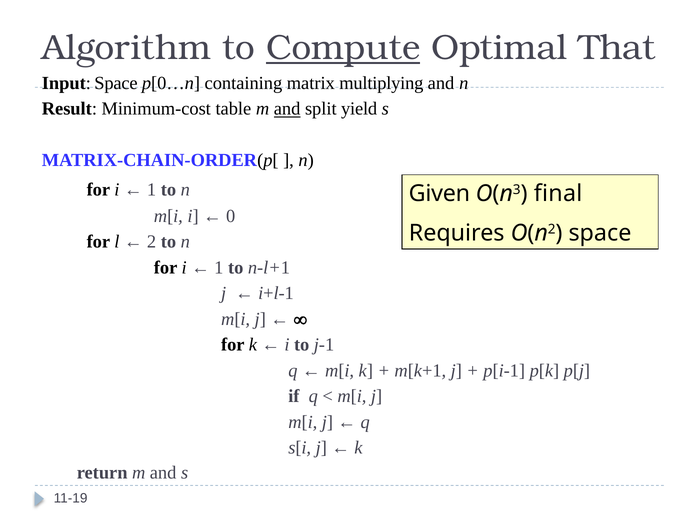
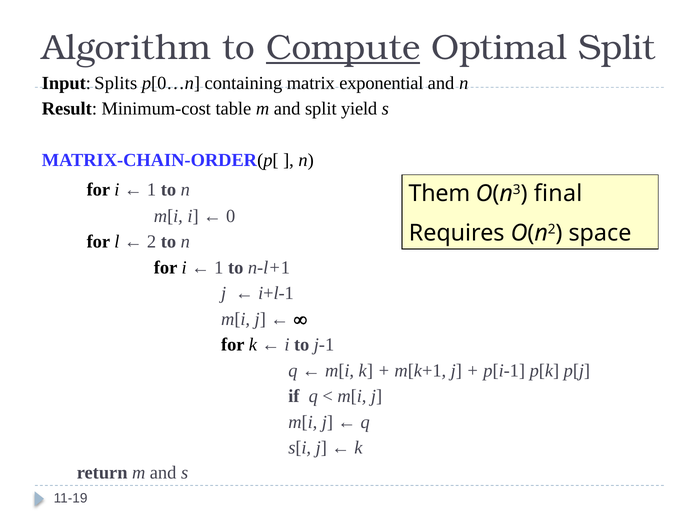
Optimal That: That -> Split
Input Space: Space -> Splits
multiplying: multiplying -> exponential
and at (287, 109) underline: present -> none
Given: Given -> Them
